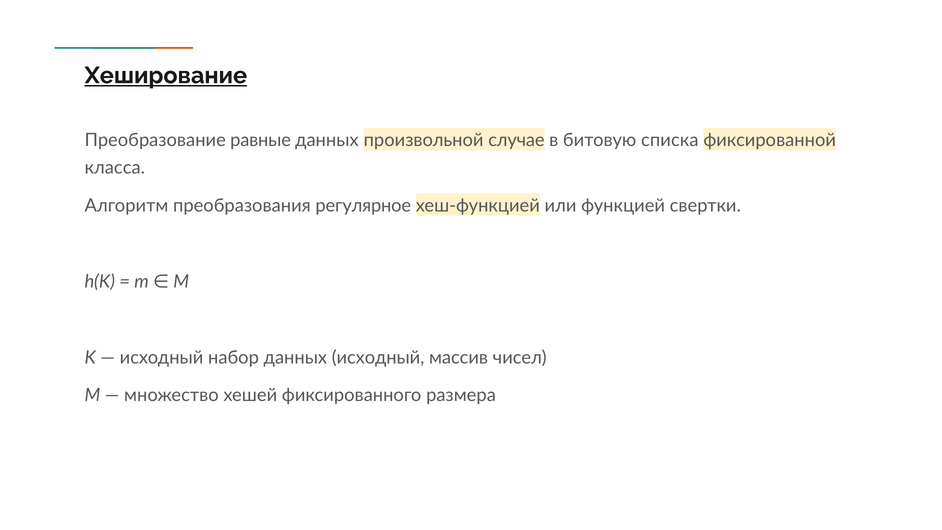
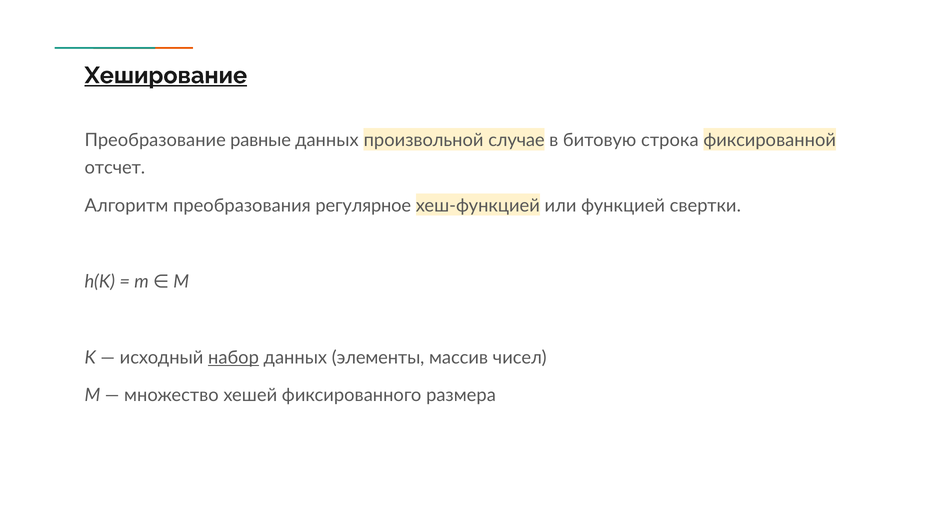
списка: списка -> строка
класса: класса -> отсчет
набор underline: none -> present
данных исходный: исходный -> элементы
